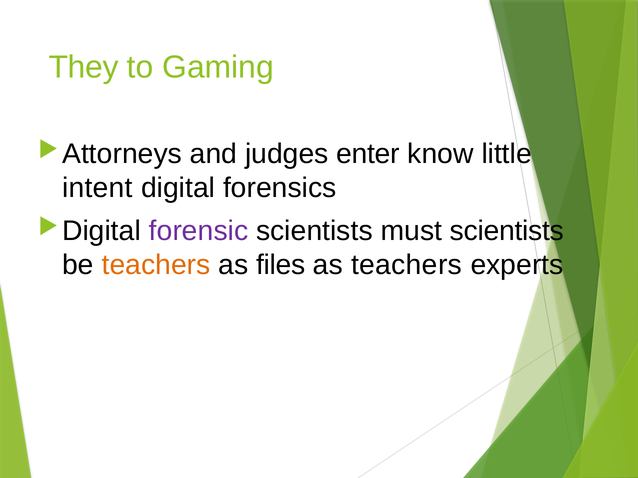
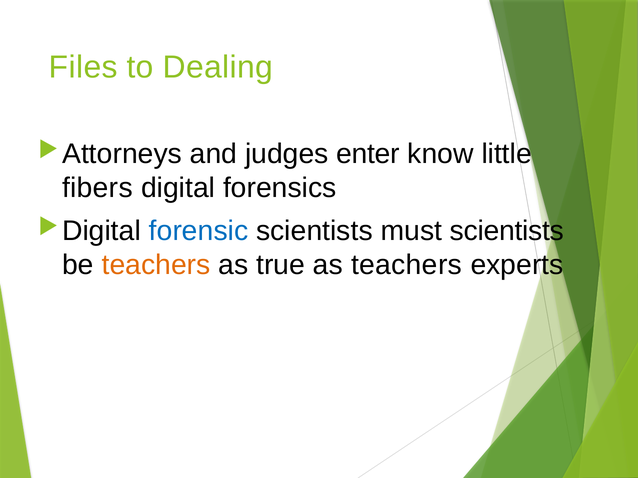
They: They -> Files
Gaming: Gaming -> Dealing
intent: intent -> fibers
forensic colour: purple -> blue
files: files -> true
